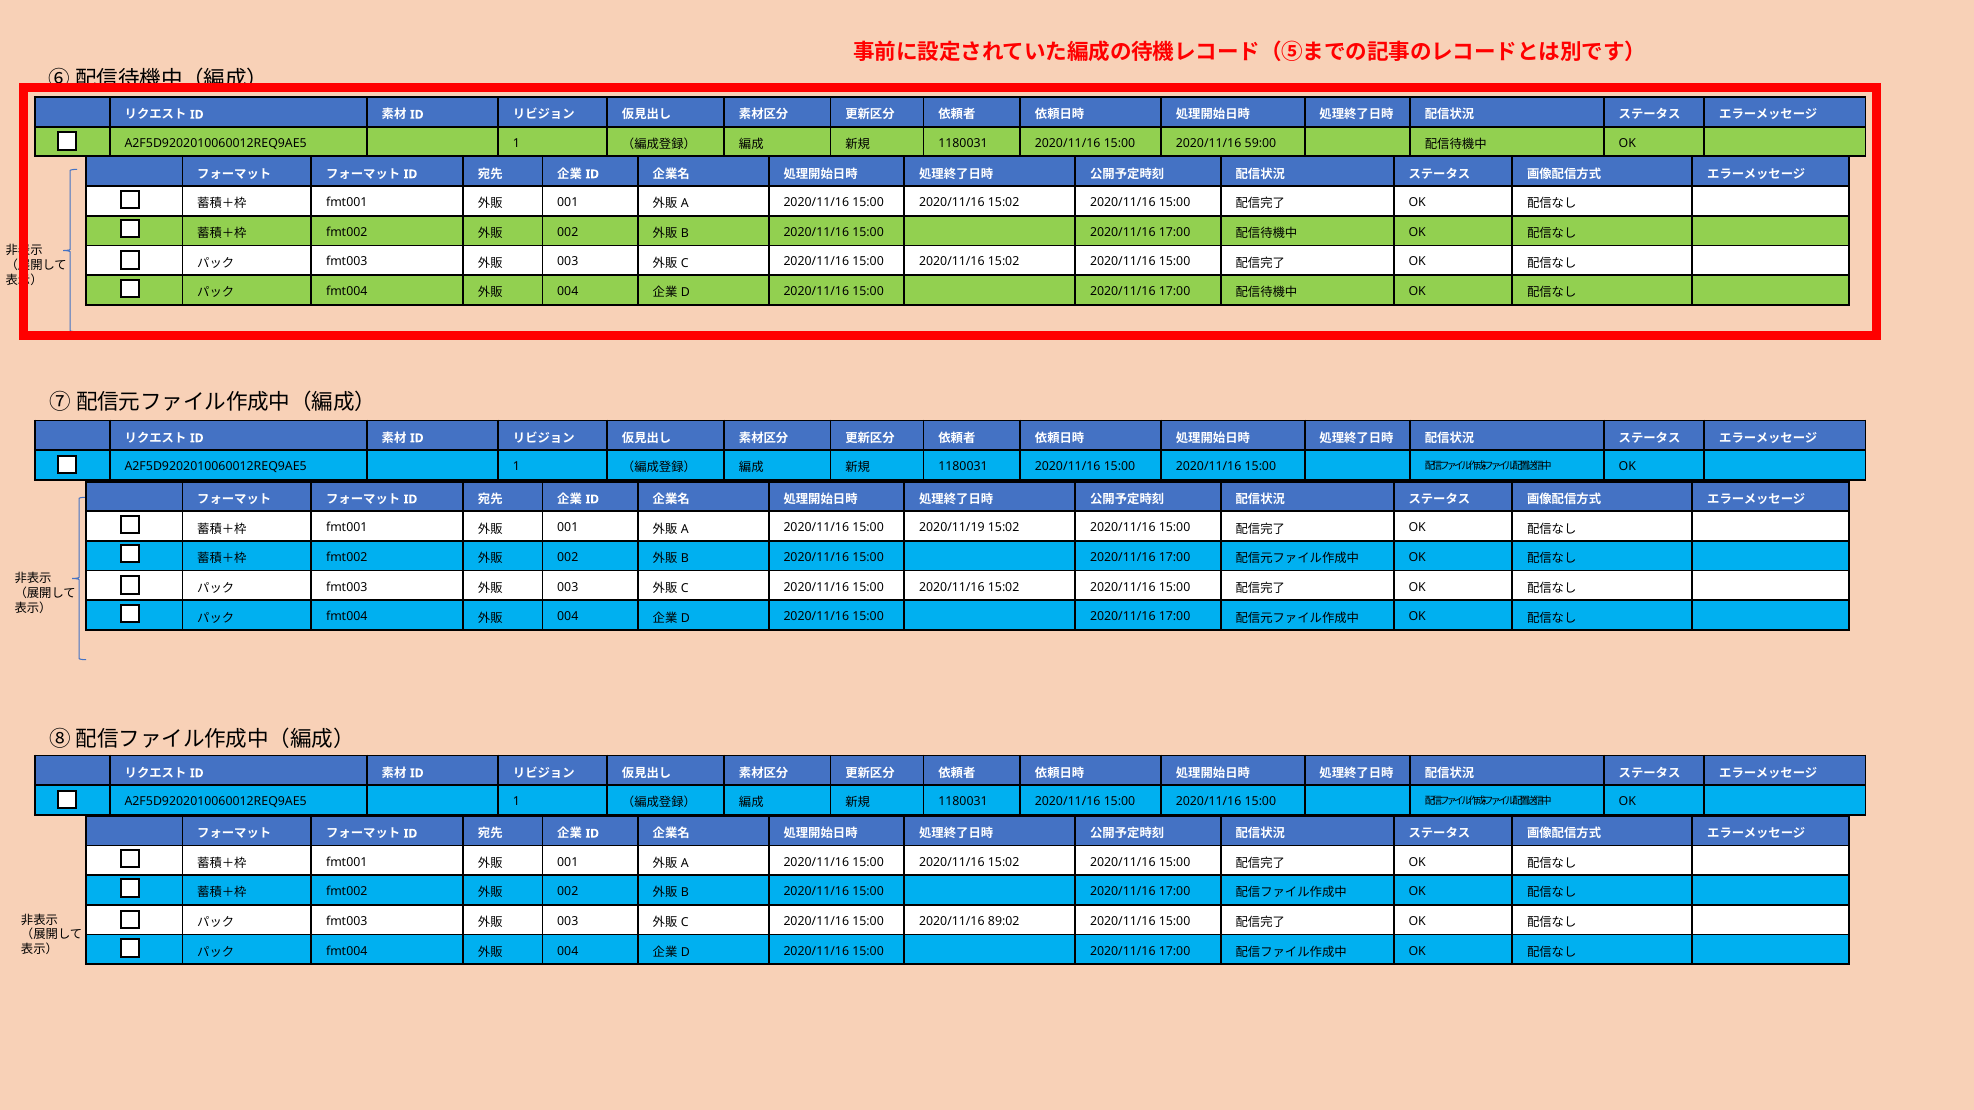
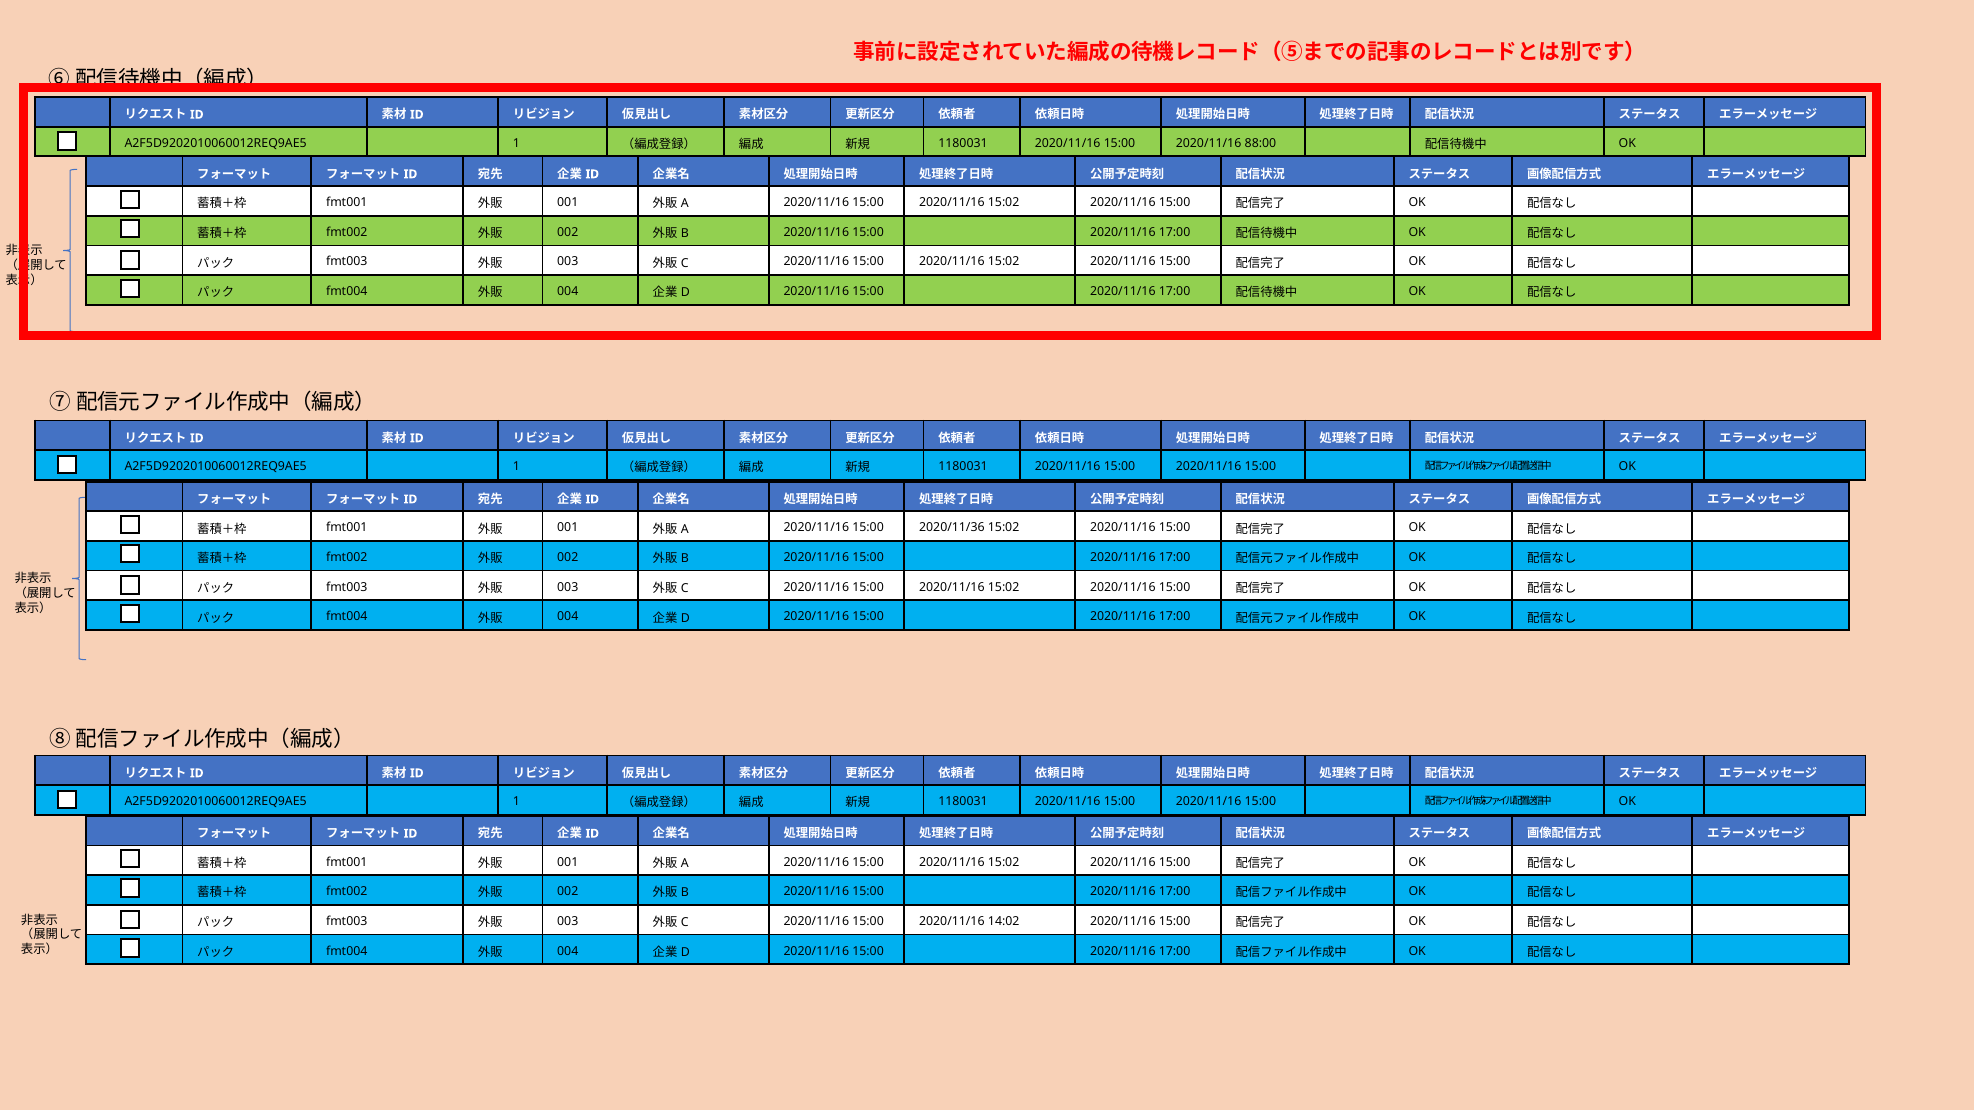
59:00: 59:00 -> 88:00
2020/11/19: 2020/11/19 -> 2020/11/36
89:02: 89:02 -> 14:02
